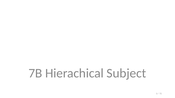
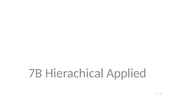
Subject: Subject -> Applied
